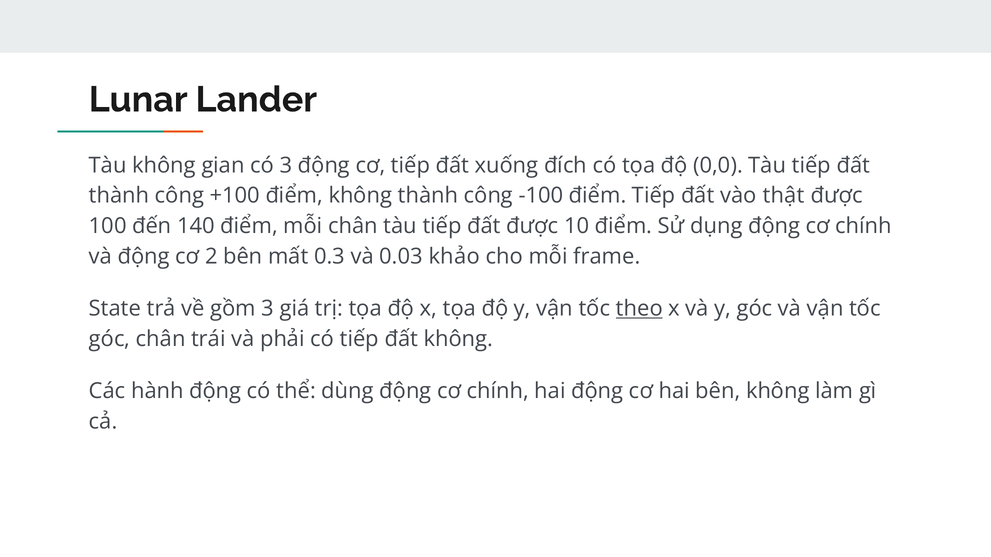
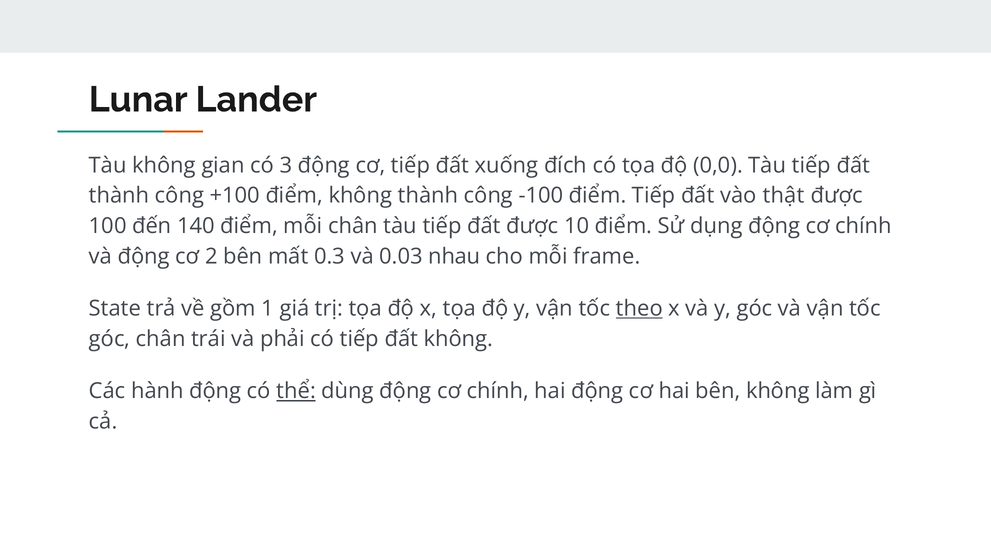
khảo: khảo -> nhau
gồm 3: 3 -> 1
thể underline: none -> present
